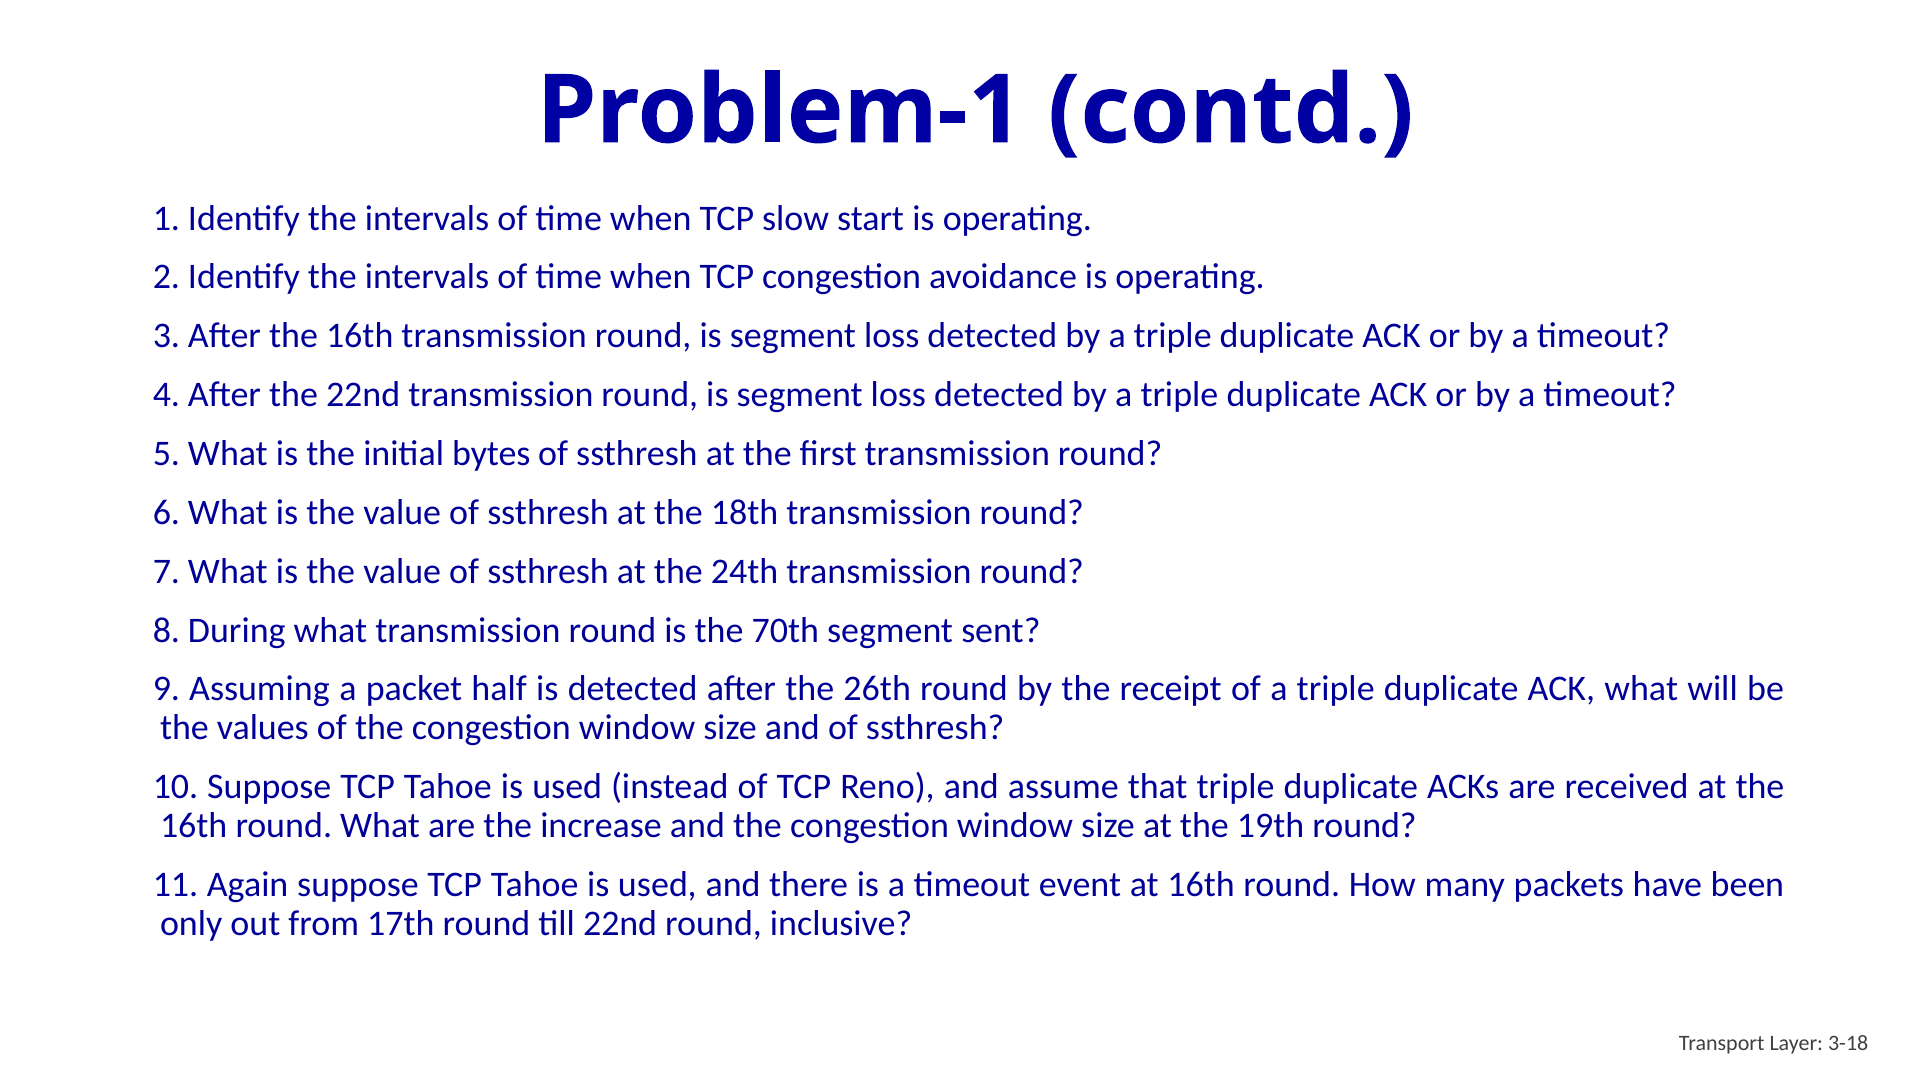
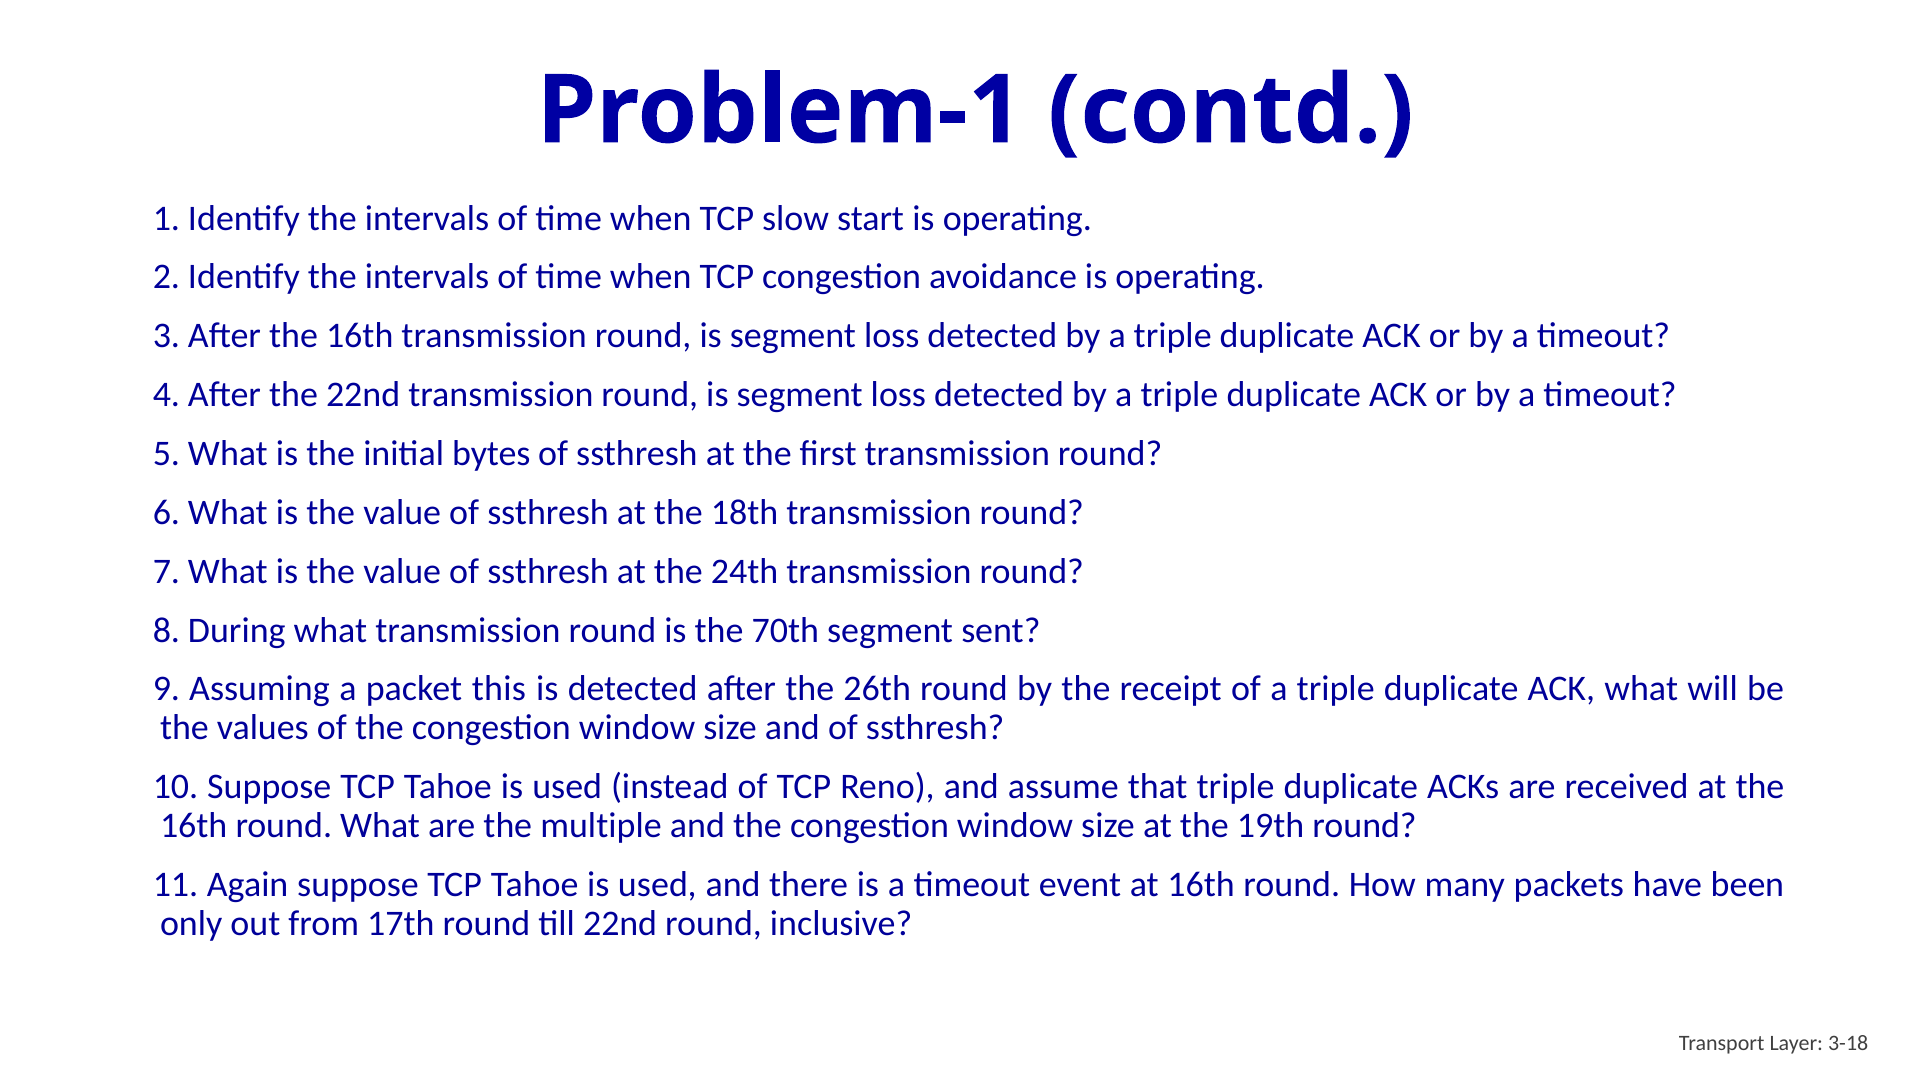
half: half -> this
increase: increase -> multiple
